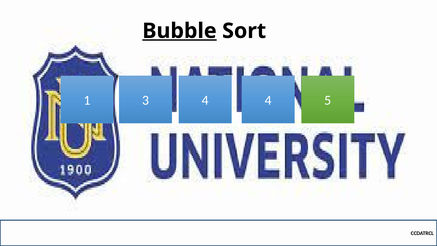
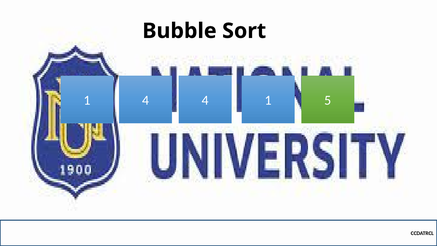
Bubble underline: present -> none
1 3: 3 -> 4
4 4: 4 -> 1
